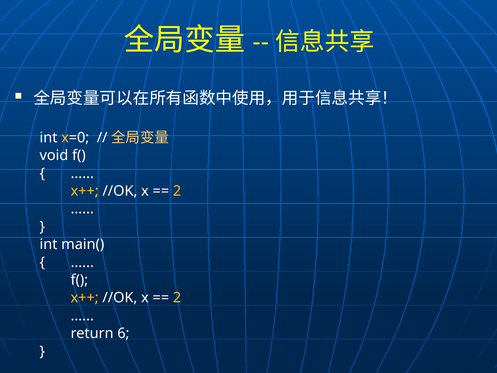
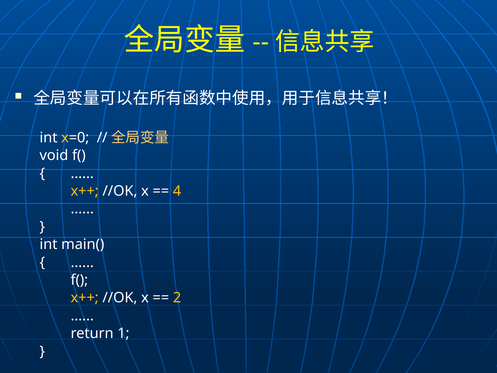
2 at (177, 191): 2 -> 4
6: 6 -> 1
